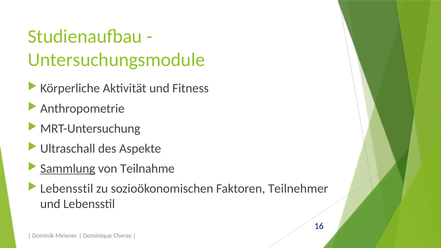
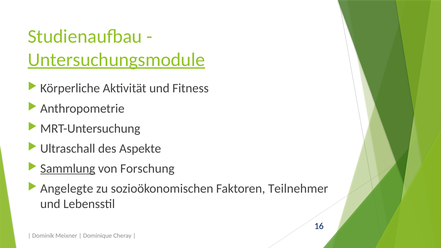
Untersuchungsmodule underline: none -> present
Teilnahme: Teilnahme -> Forschung
Lebensstil at (67, 189): Lebensstil -> Angelegte
